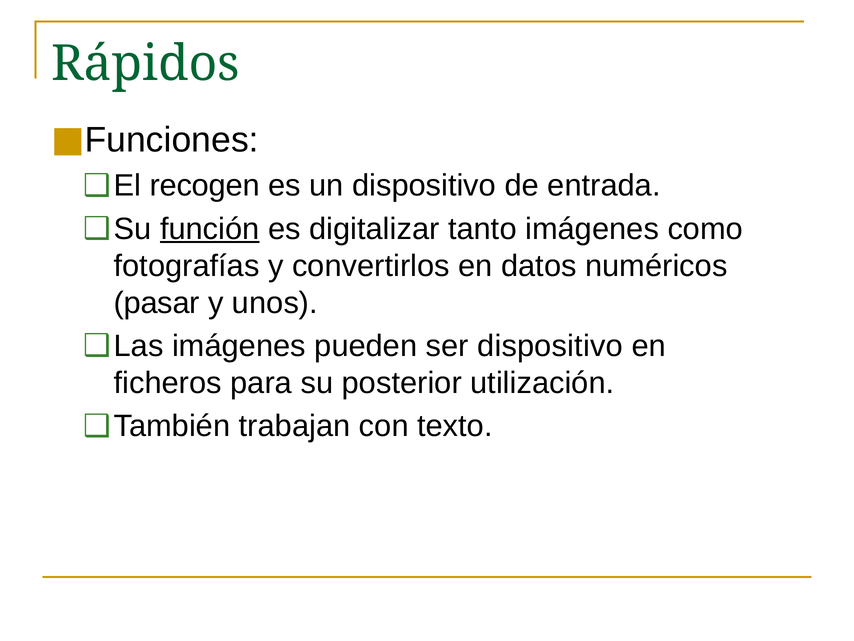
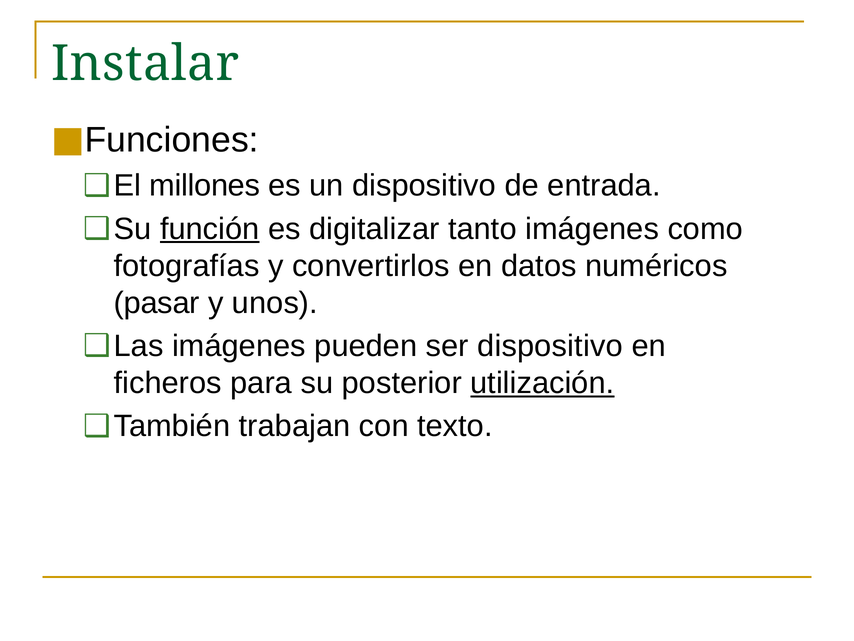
Rápidos: Rápidos -> Instalar
recogen: recogen -> millones
utilización underline: none -> present
